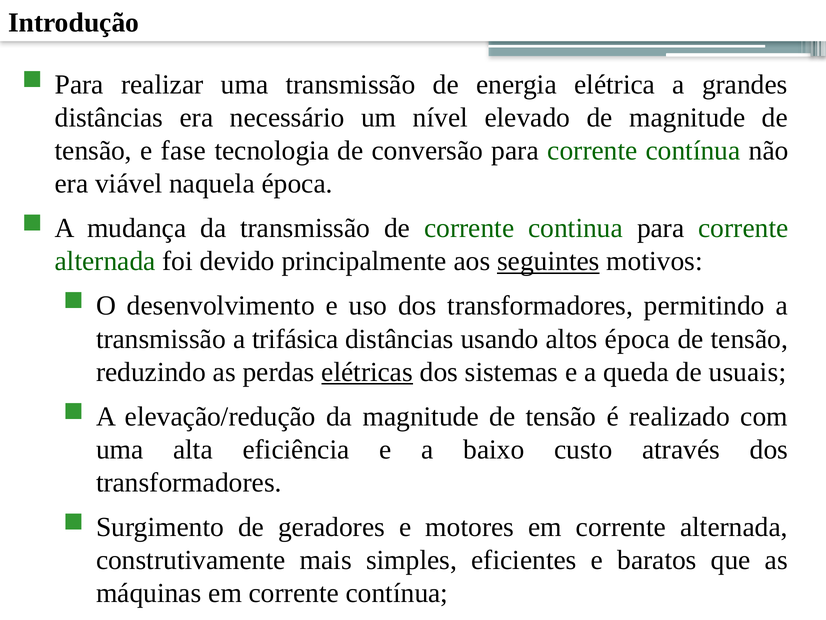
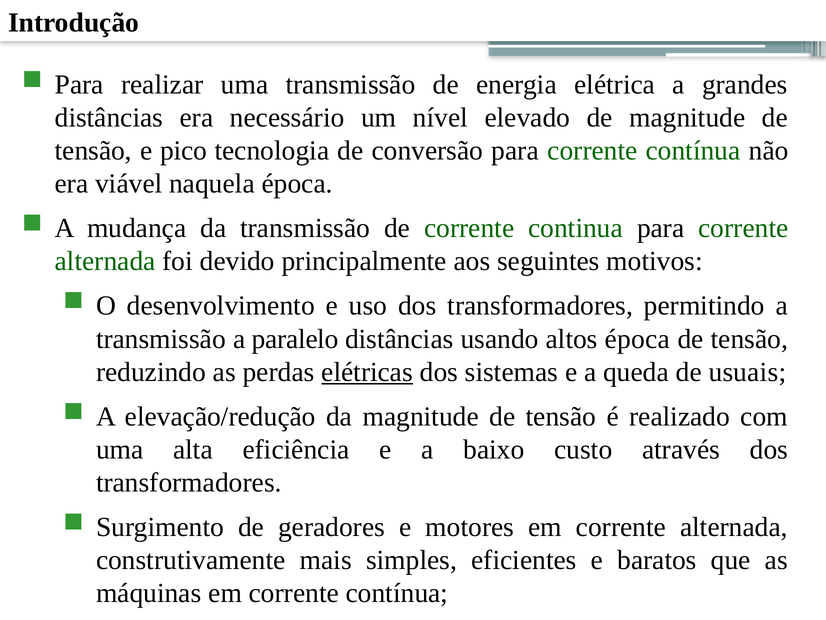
fase: fase -> pico
seguintes underline: present -> none
trifásica: trifásica -> paralelo
